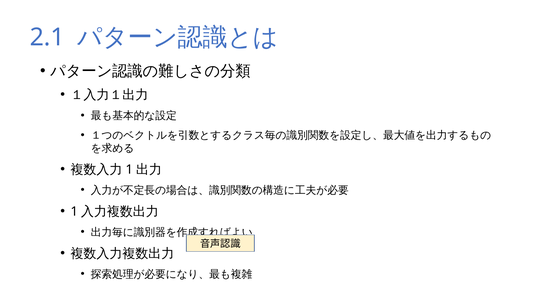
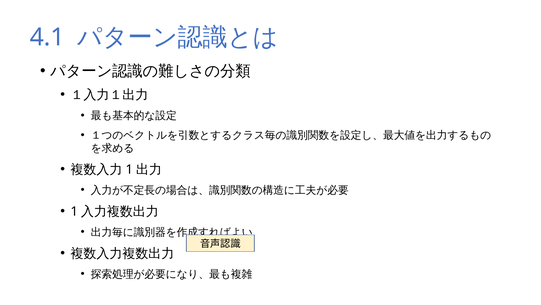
2.1: 2.1 -> 4.1
